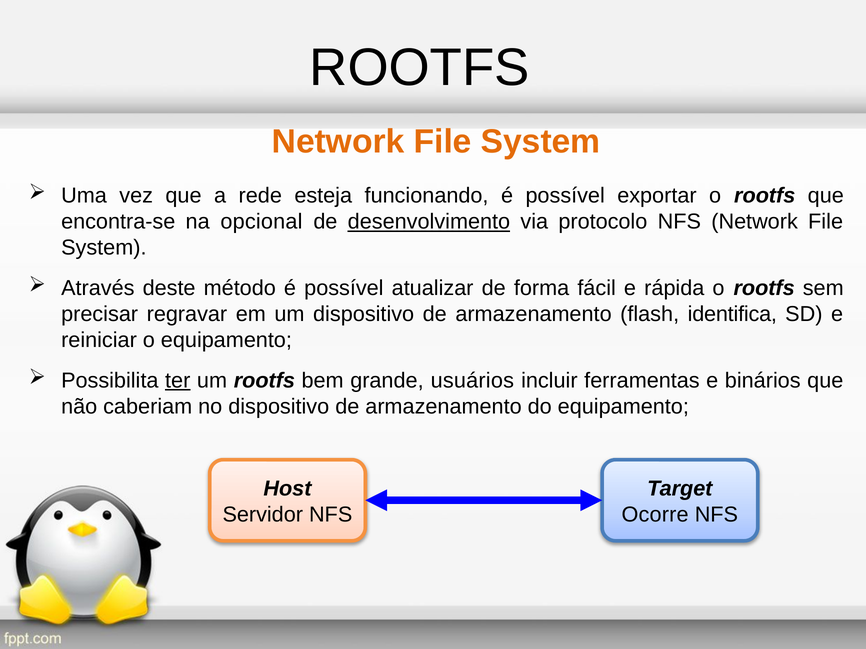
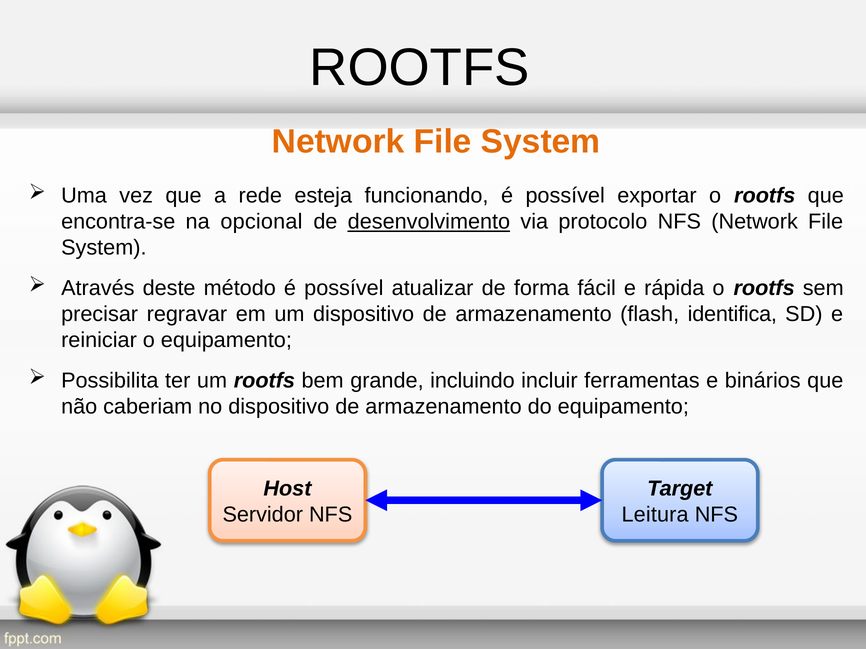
ter underline: present -> none
usuários: usuários -> incluindo
Ocorre: Ocorre -> Leitura
